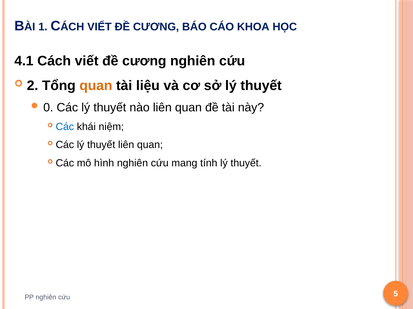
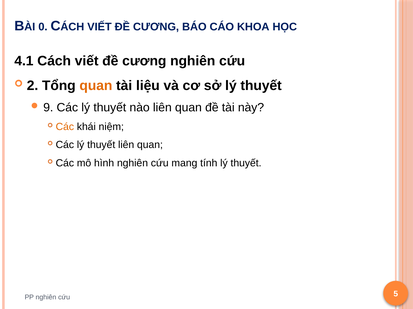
1: 1 -> 0
0: 0 -> 9
Các at (65, 127) colour: blue -> orange
